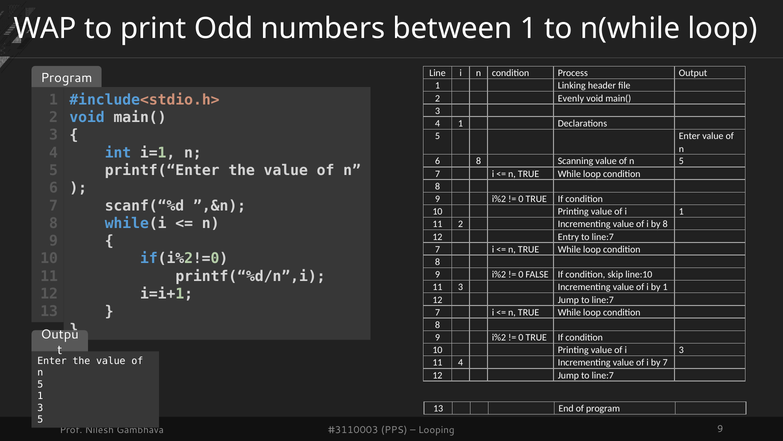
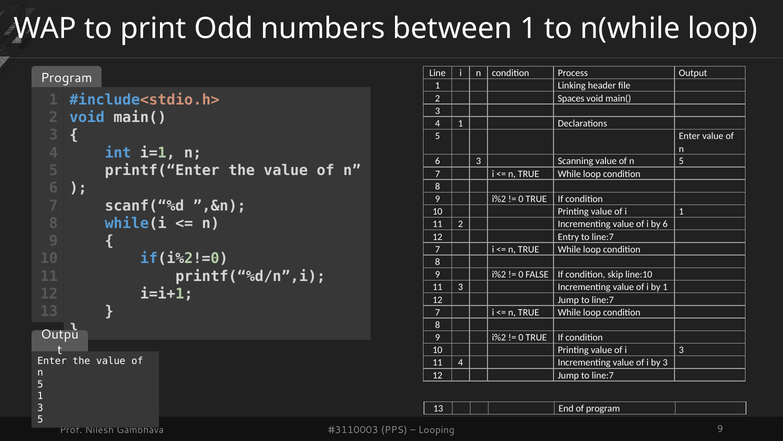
Evenly: Evenly -> Spaces
6 8: 8 -> 3
by 8: 8 -> 6
by 7: 7 -> 3
